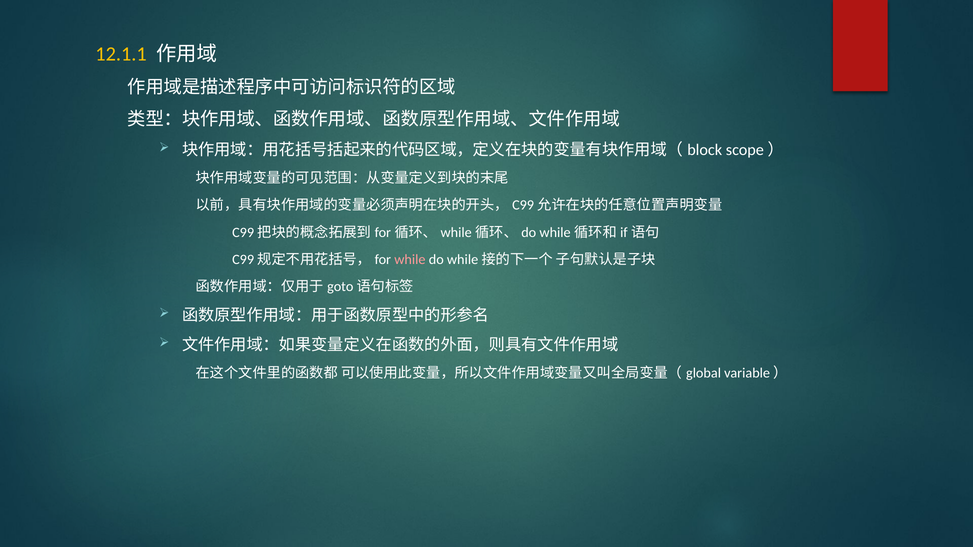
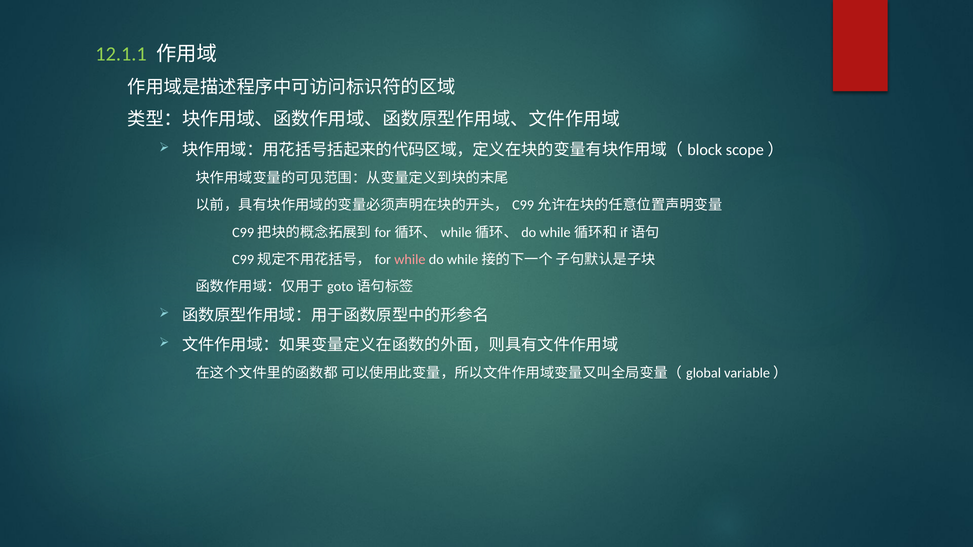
12.1.1 colour: yellow -> light green
